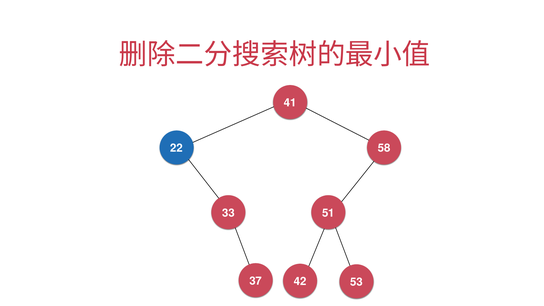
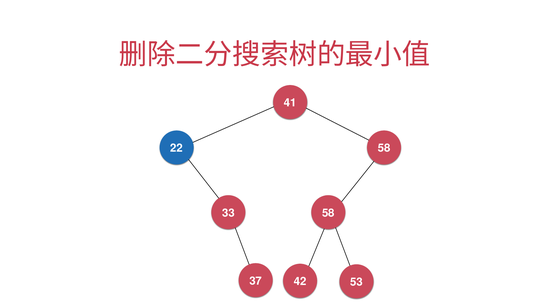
33 51: 51 -> 58
